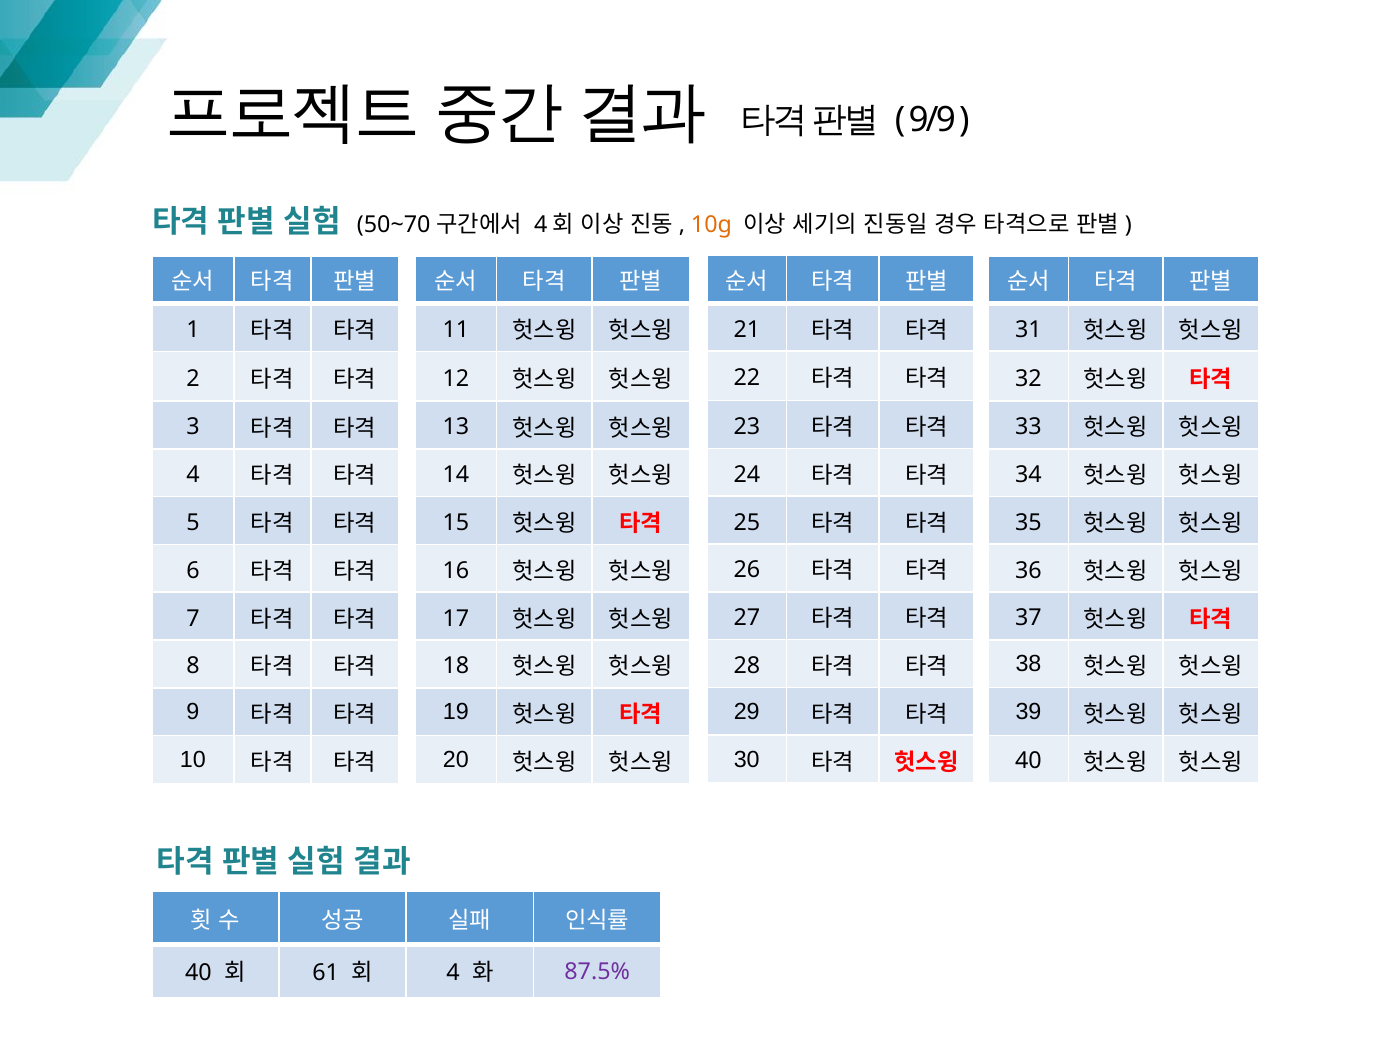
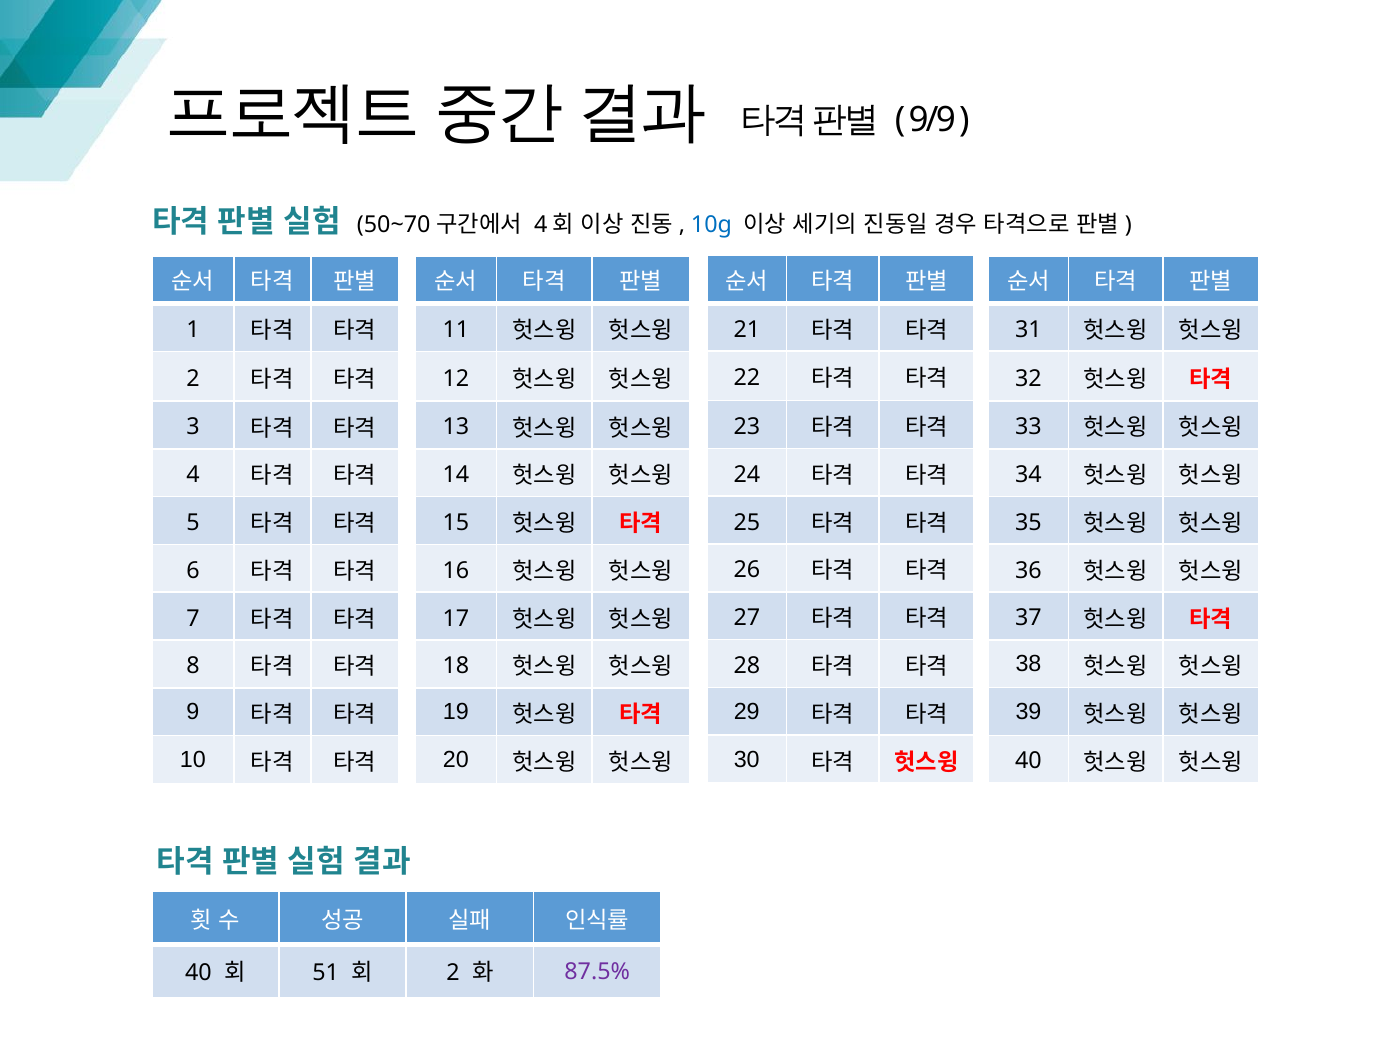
10g colour: orange -> blue
61: 61 -> 51
4 at (453, 974): 4 -> 2
